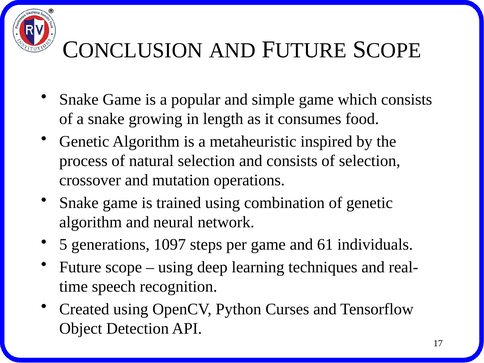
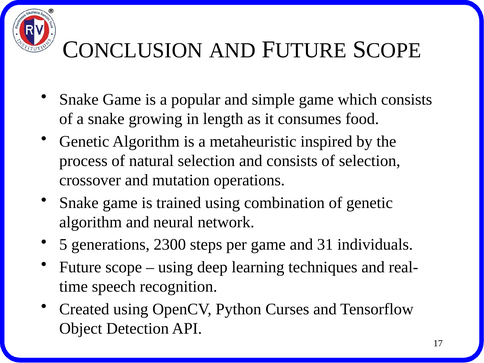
1097: 1097 -> 2300
61: 61 -> 31
